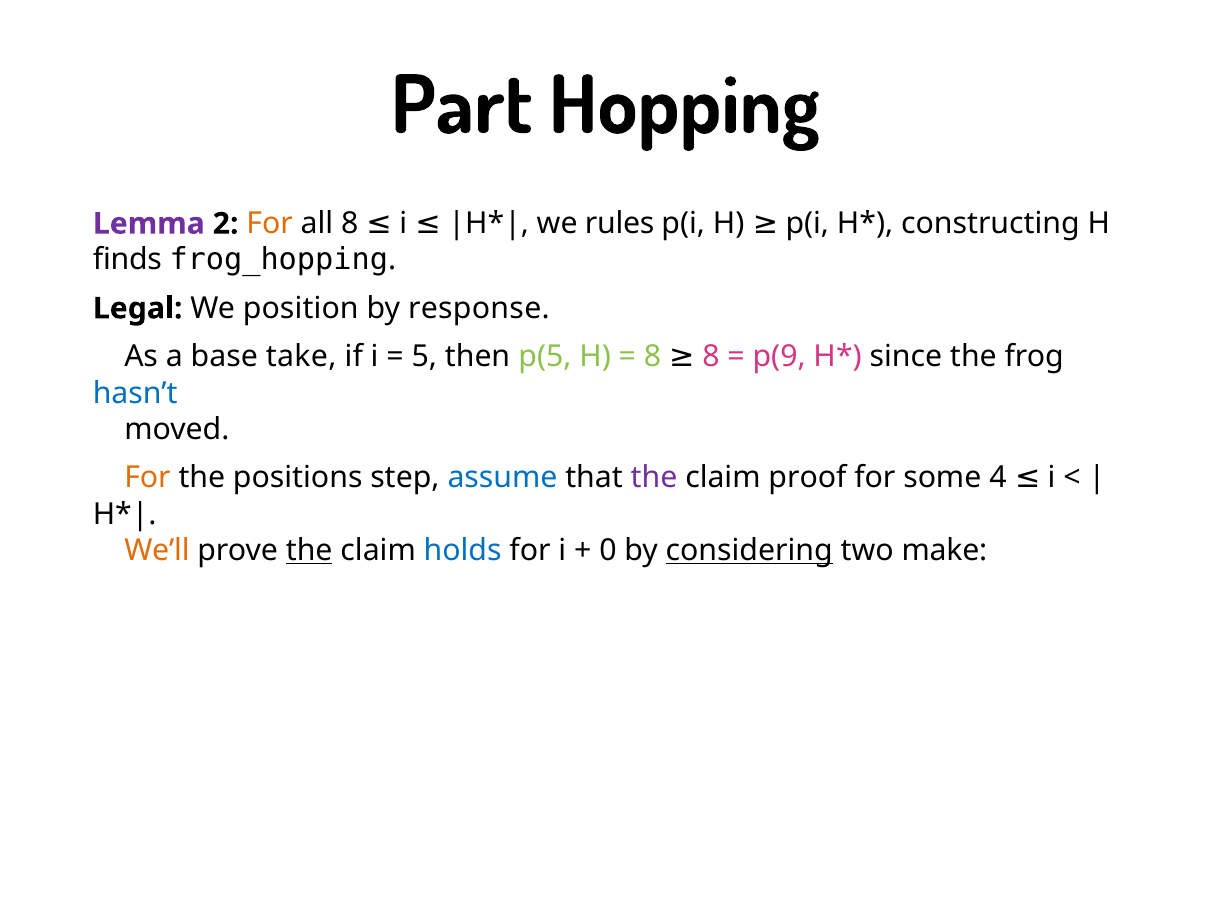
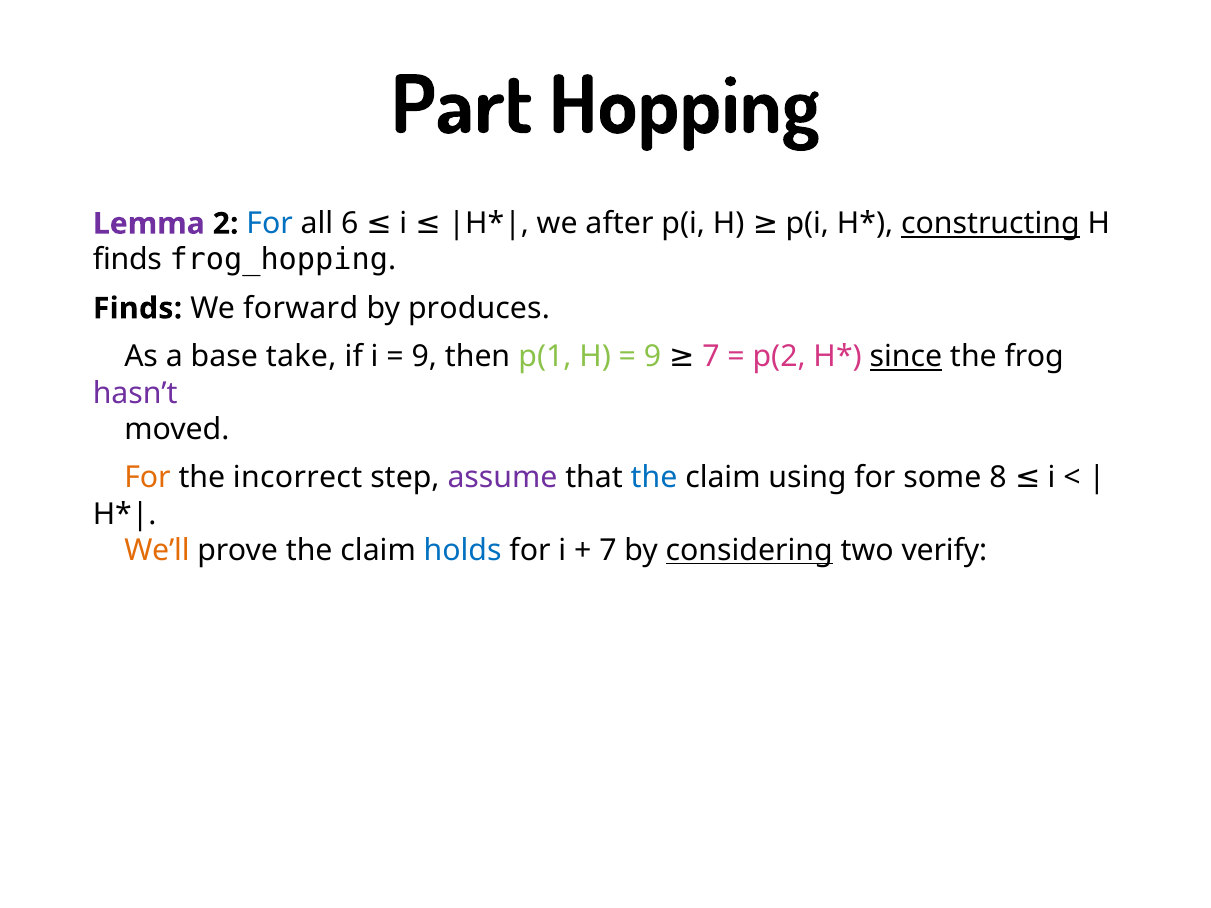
For at (270, 224) colour: orange -> blue
all 8: 8 -> 6
rules: rules -> after
constructing underline: none -> present
Legal at (138, 308): Legal -> Finds
position: position -> forward
response: response -> produces
5 at (424, 357): 5 -> 9
p(5: p(5 -> p(1
8 at (653, 357): 8 -> 9
8 at (711, 357): 8 -> 7
p(9: p(9 -> p(2
since underline: none -> present
hasn’t colour: blue -> purple
positions: positions -> incorrect
assume colour: blue -> purple
the at (654, 478) colour: purple -> blue
proof: proof -> using
4: 4 -> 8
the at (309, 551) underline: present -> none
0 at (608, 551): 0 -> 7
make: make -> verify
